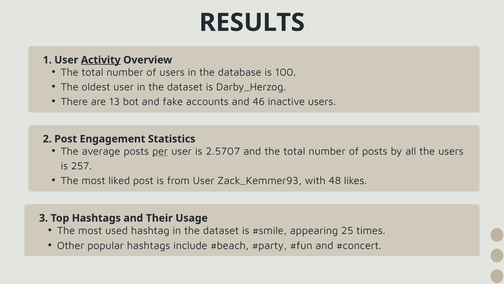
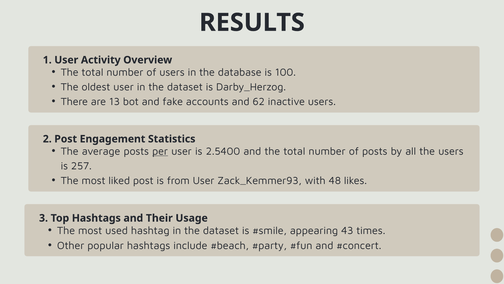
Activity underline: present -> none
46: 46 -> 62
2.5707: 2.5707 -> 2.5400
25: 25 -> 43
